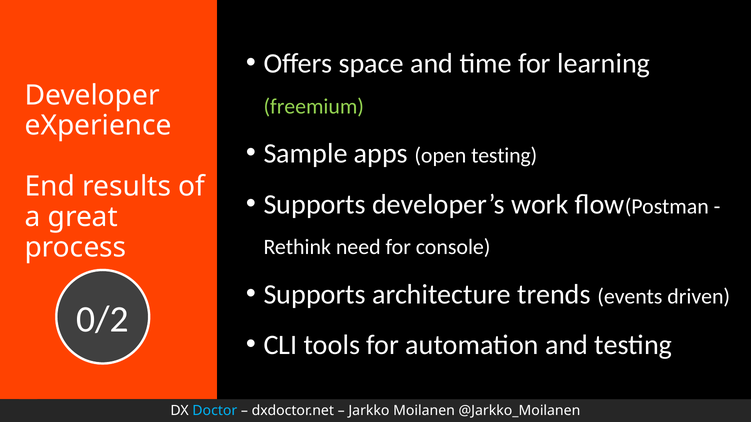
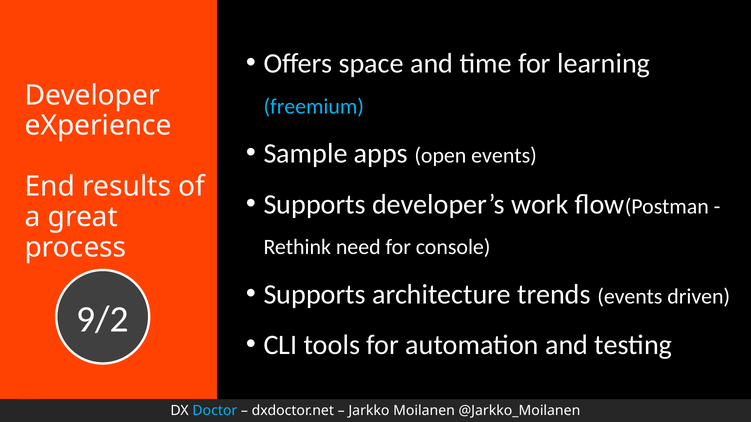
freemium colour: light green -> light blue
open testing: testing -> events
0/2: 0/2 -> 9/2
